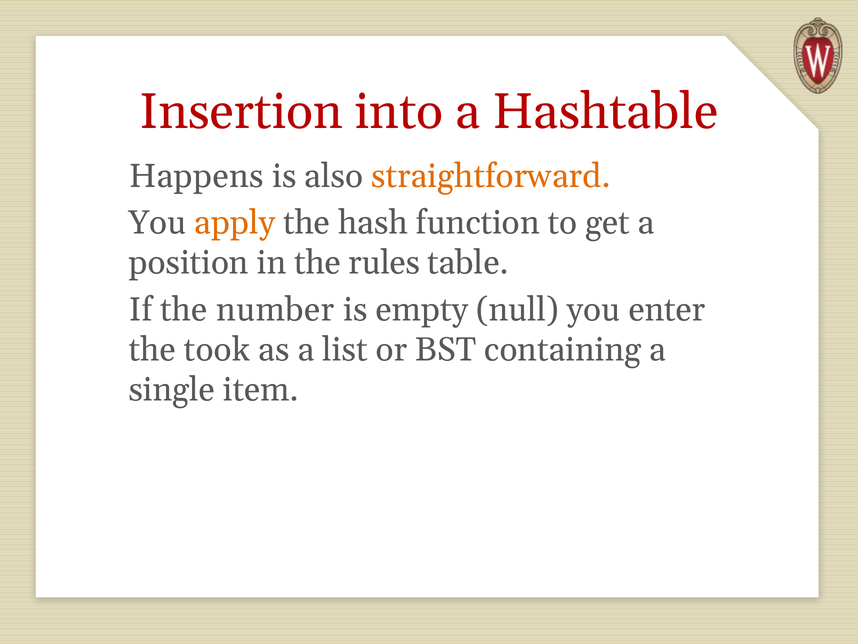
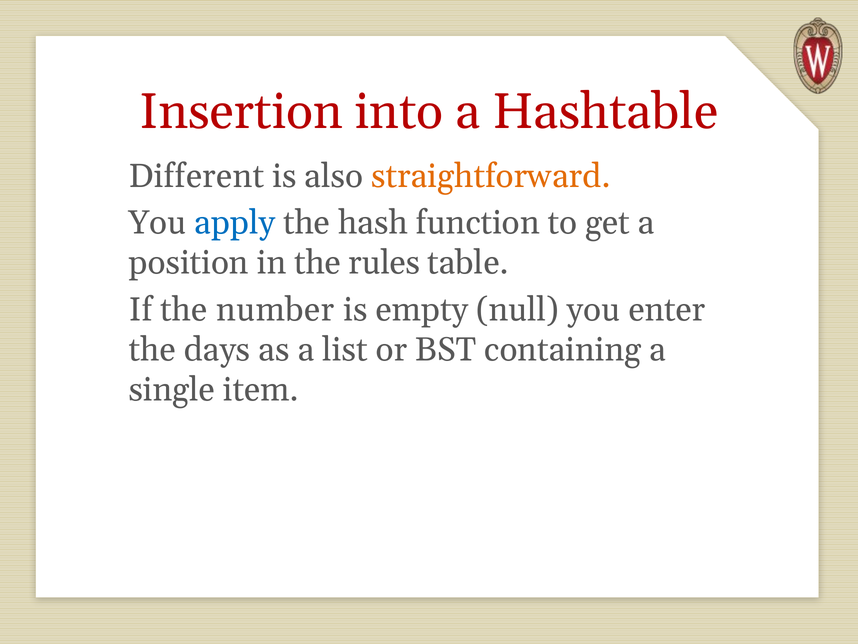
Happens: Happens -> Different
apply colour: orange -> blue
took: took -> days
